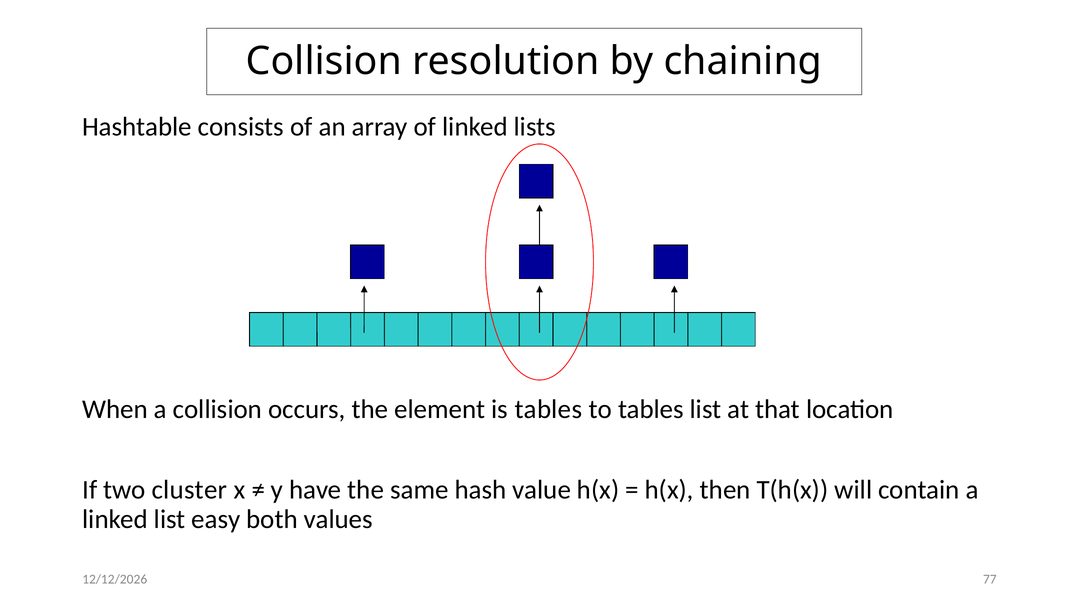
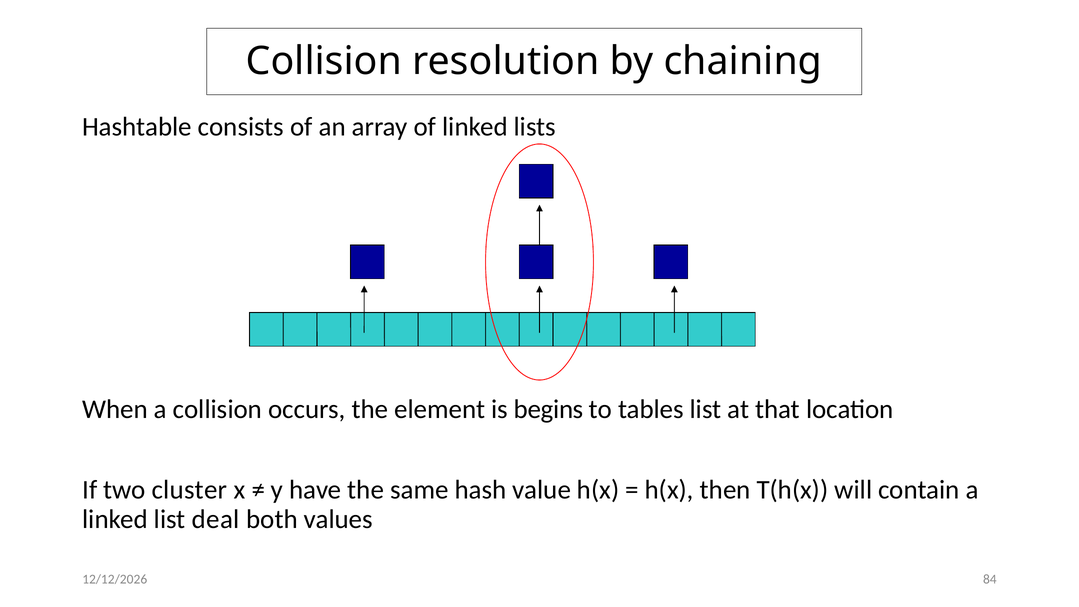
is tables: tables -> begins
easy: easy -> deal
77: 77 -> 84
